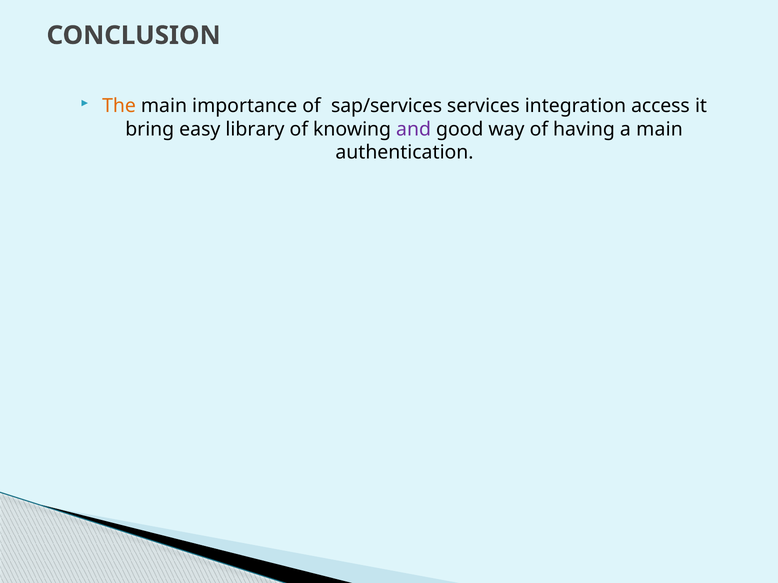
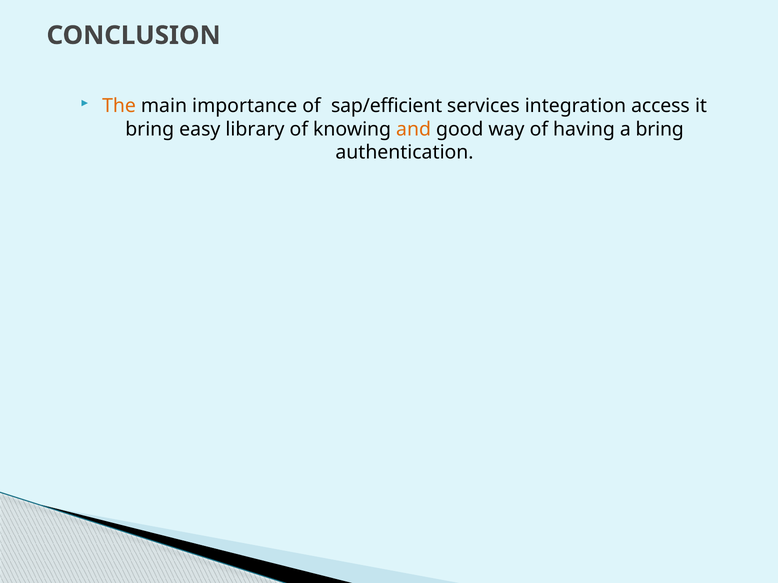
sap/services: sap/services -> sap/efficient
and colour: purple -> orange
a main: main -> bring
